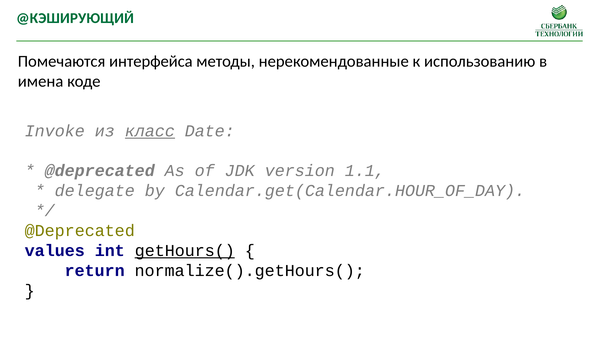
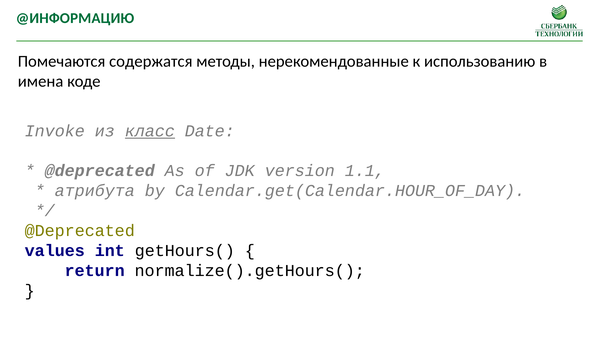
@КЭШИРУЮЩИЙ: @КЭШИРУЮЩИЙ -> @ИНФОРМАЦИЮ
интерфейса: интерфейса -> содержатся
delegate: delegate -> атрибута
getHours( underline: present -> none
